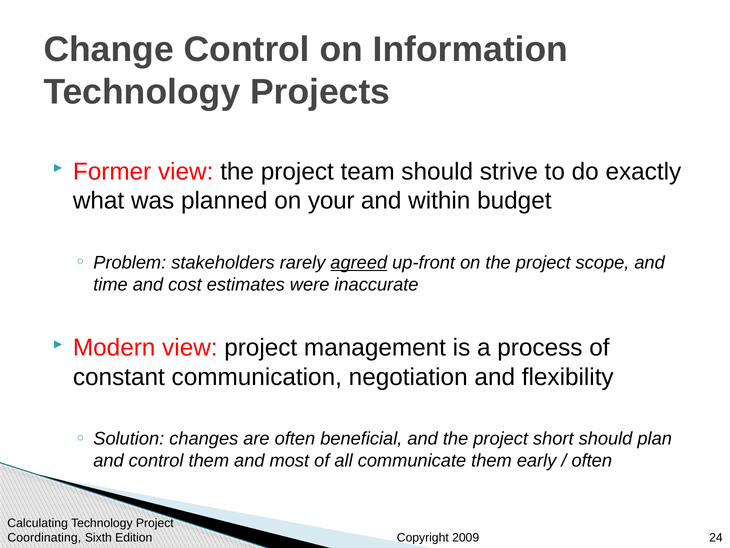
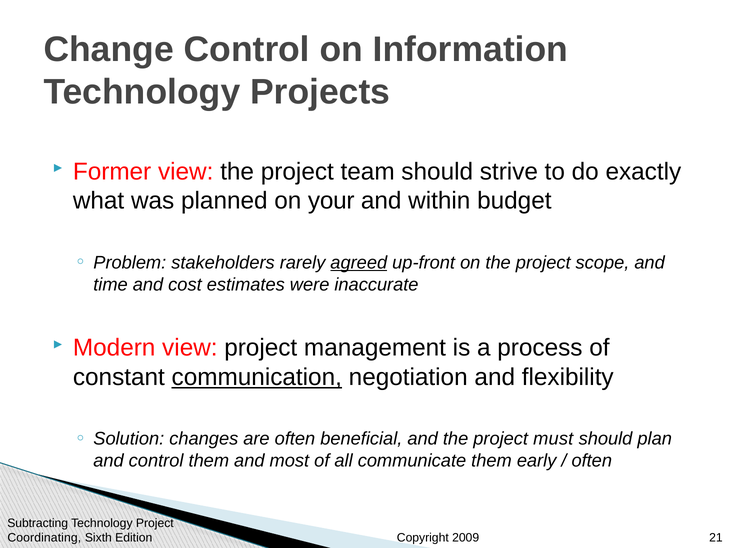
communication underline: none -> present
short: short -> must
Calculating: Calculating -> Subtracting
24: 24 -> 21
